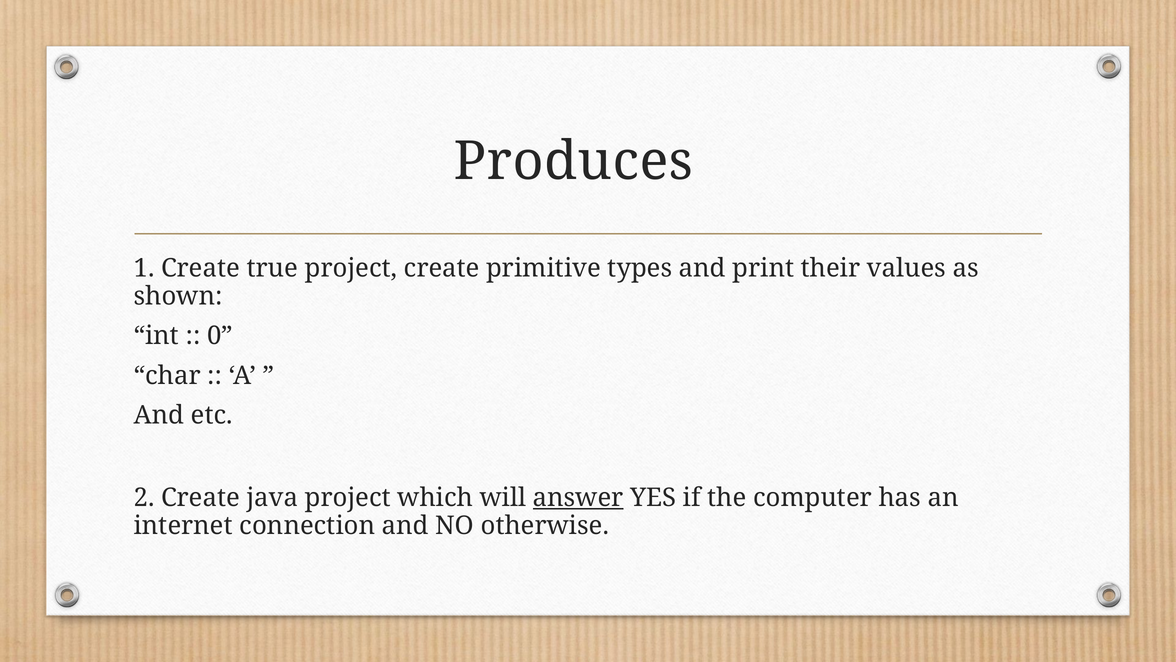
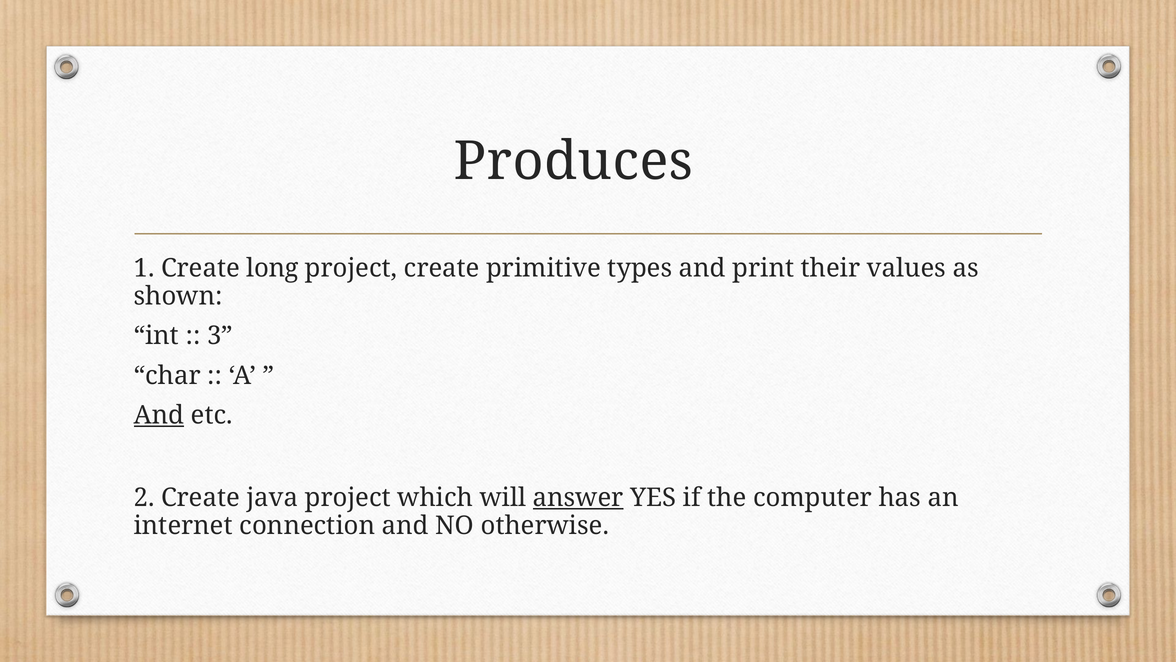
true: true -> long
0: 0 -> 3
And at (159, 415) underline: none -> present
